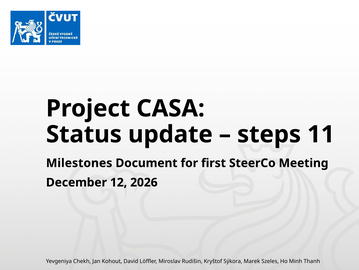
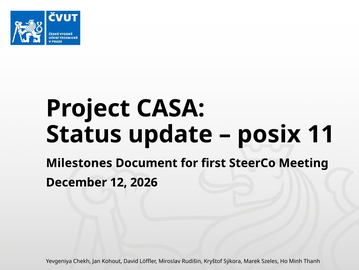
steps: steps -> posix
